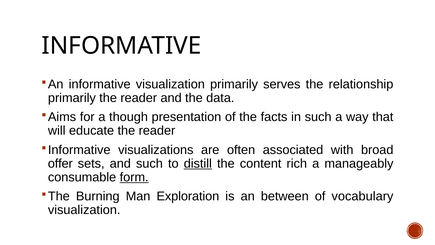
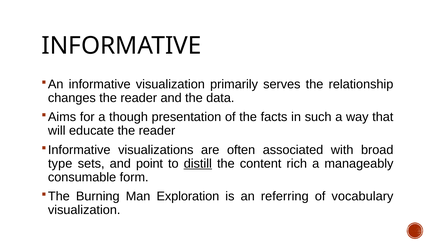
primarily at (72, 98): primarily -> changes
offer: offer -> type
and such: such -> point
form underline: present -> none
between: between -> referring
